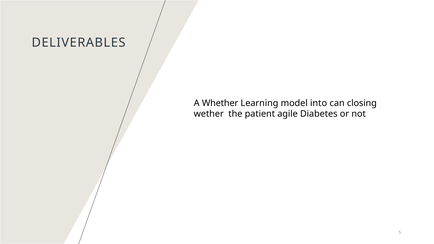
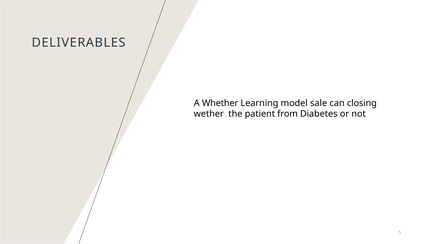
into: into -> sale
agile: agile -> from
